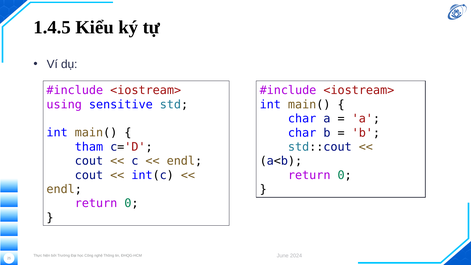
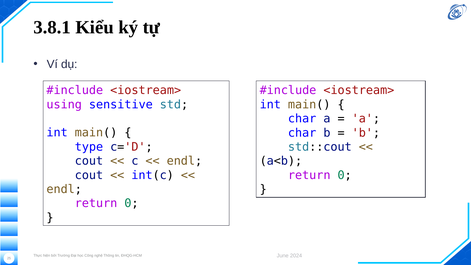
1.4.5: 1.4.5 -> 3.8.1
tham: tham -> type
